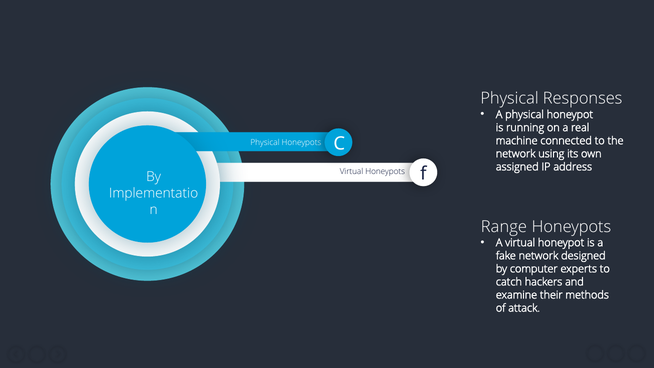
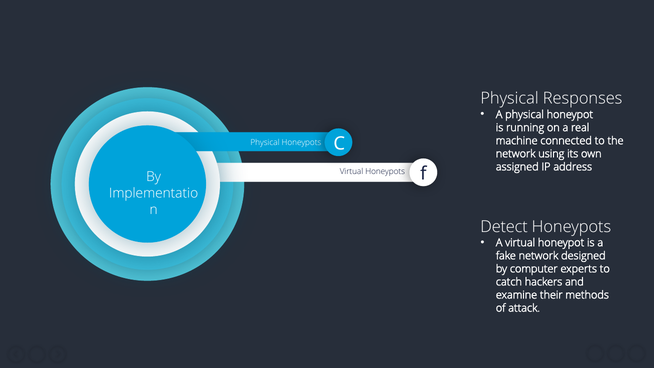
Range: Range -> Detect
